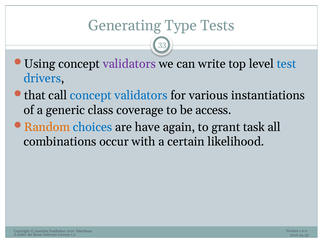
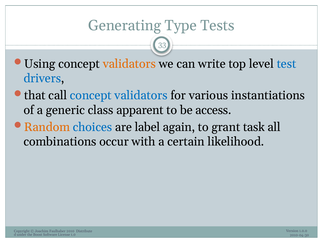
validators at (129, 64) colour: purple -> orange
coverage: coverage -> apparent
have: have -> label
